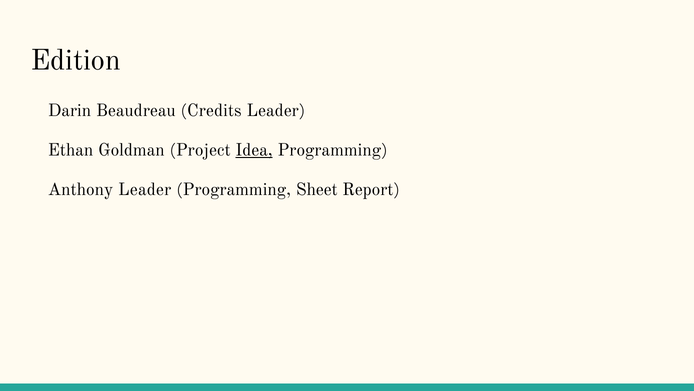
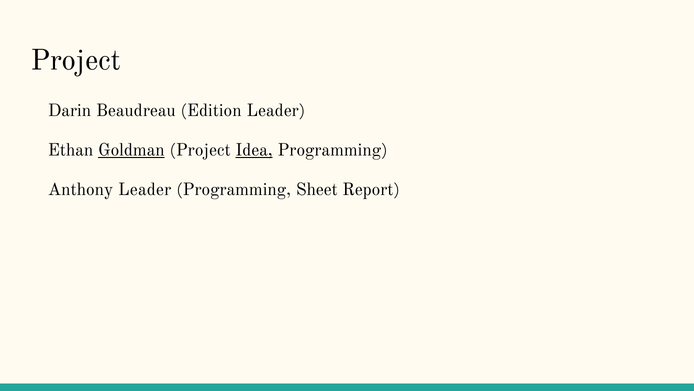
Edition at (76, 60): Edition -> Project
Credits: Credits -> Edition
Goldman underline: none -> present
